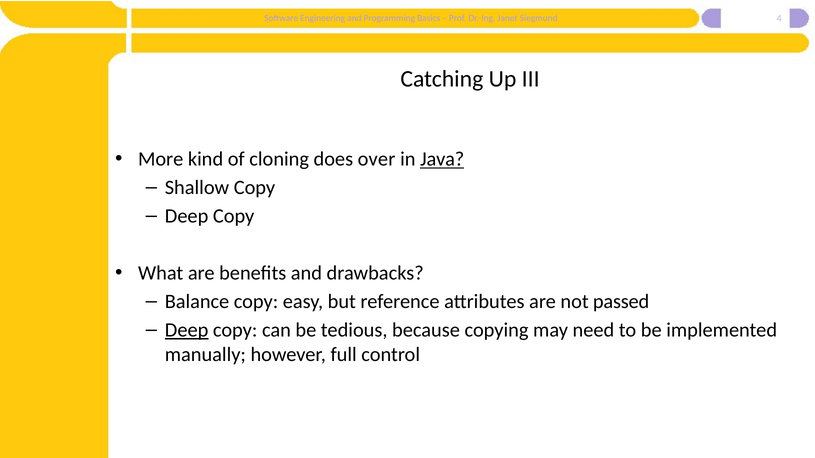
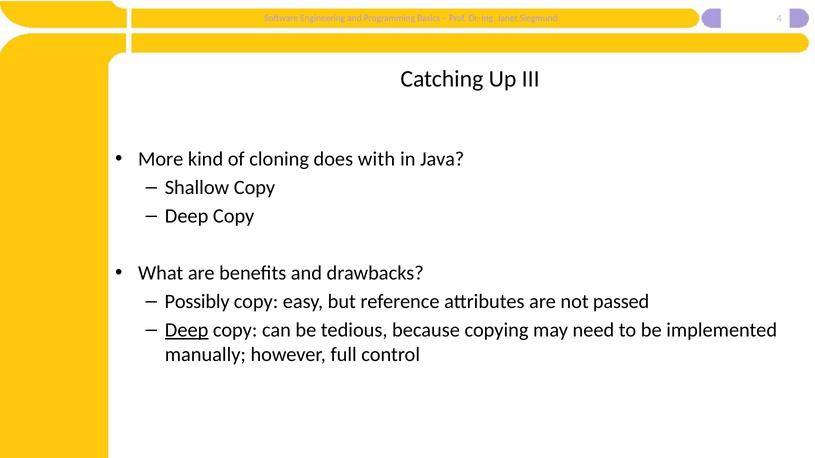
over: over -> with
Java underline: present -> none
Balance: Balance -> Possibly
